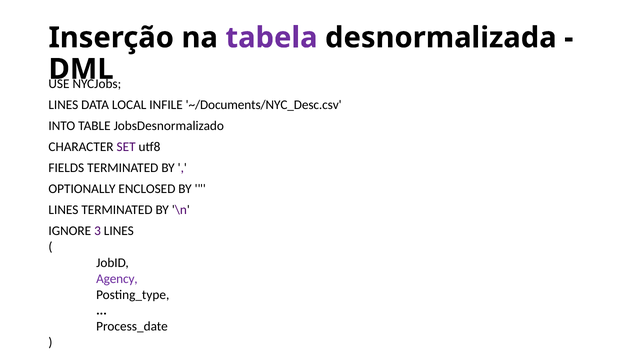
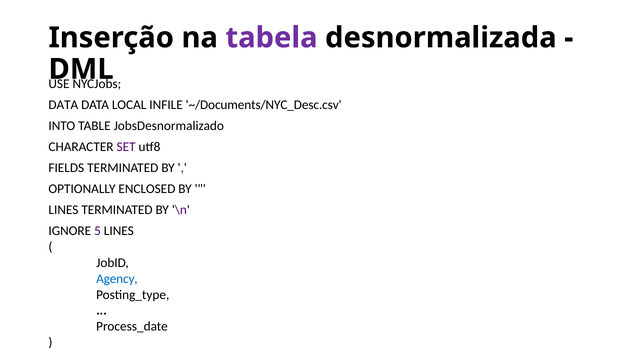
LINES at (63, 105): LINES -> DATA
3: 3 -> 5
Agency colour: purple -> blue
